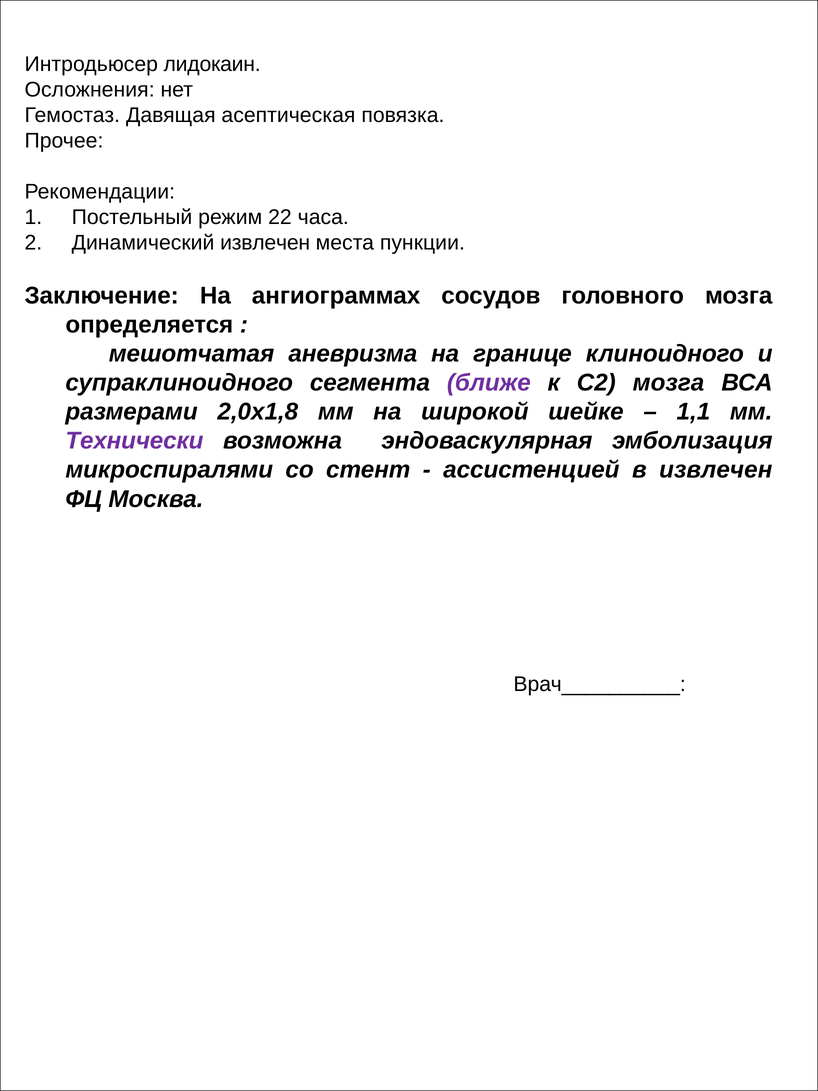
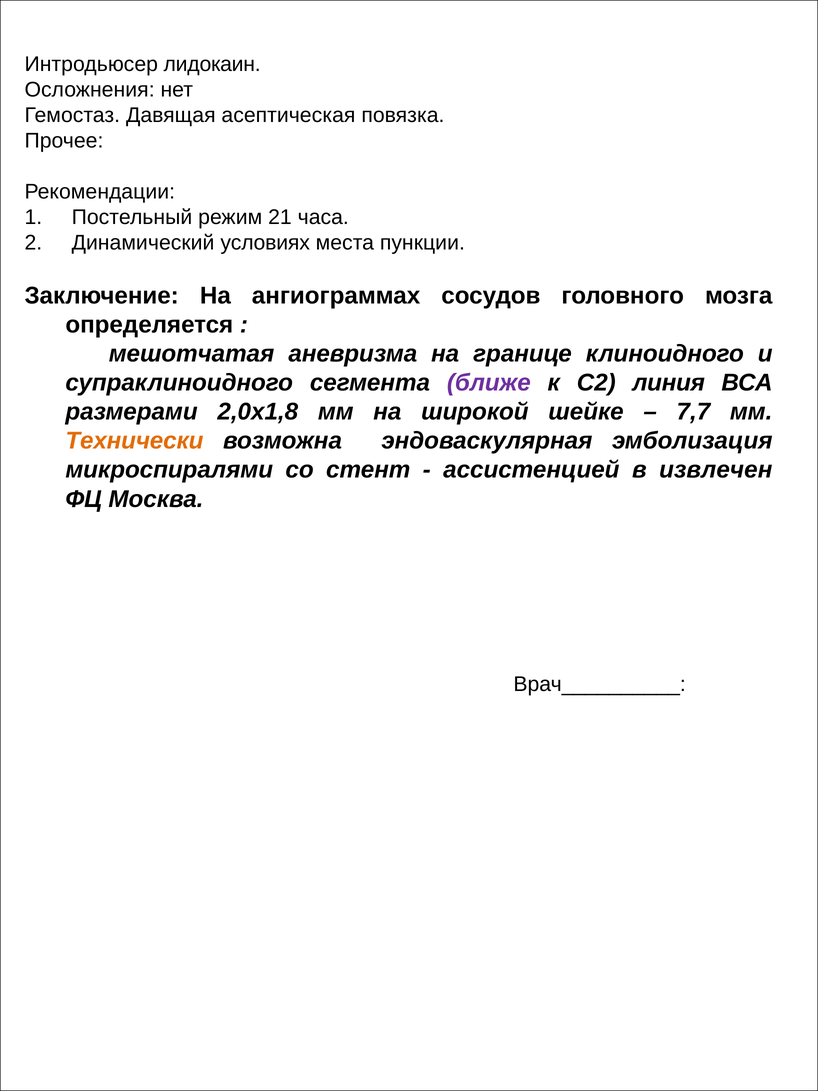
22: 22 -> 21
Динамический извлечен: извлечен -> условиях
С2 мозга: мозга -> линия
1,1: 1,1 -> 7,7
Технически colour: purple -> orange
